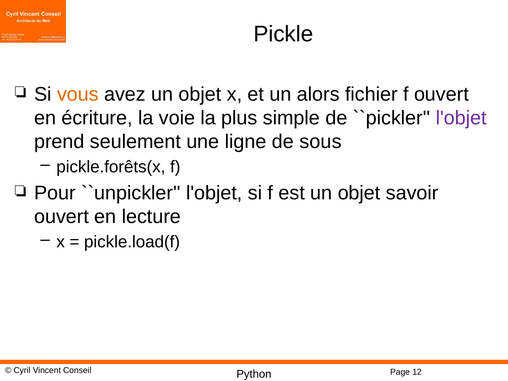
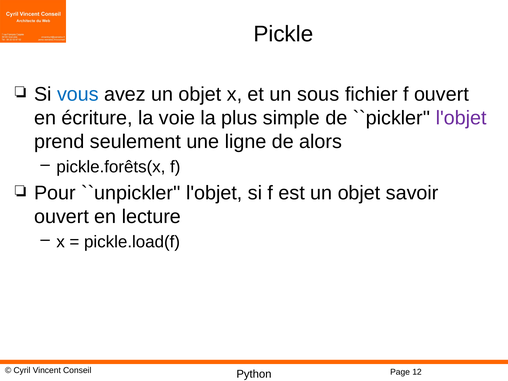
vous colour: orange -> blue
alors: alors -> sous
sous: sous -> alors
